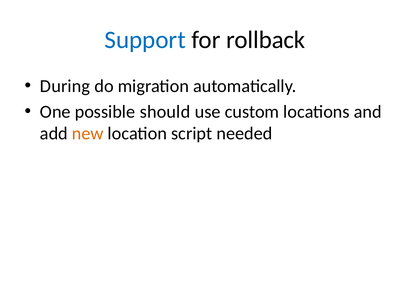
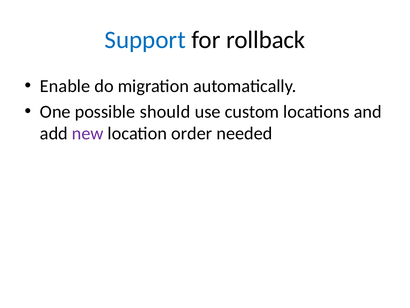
During: During -> Enable
new colour: orange -> purple
script: script -> order
